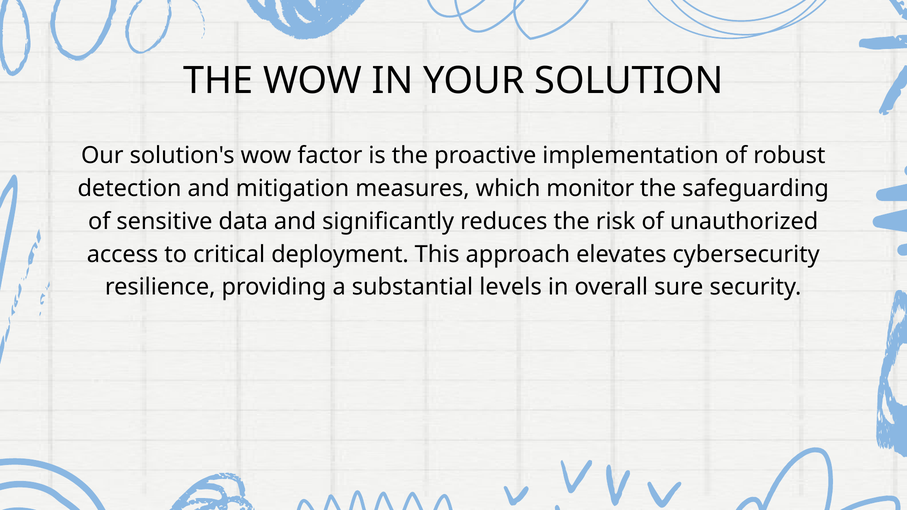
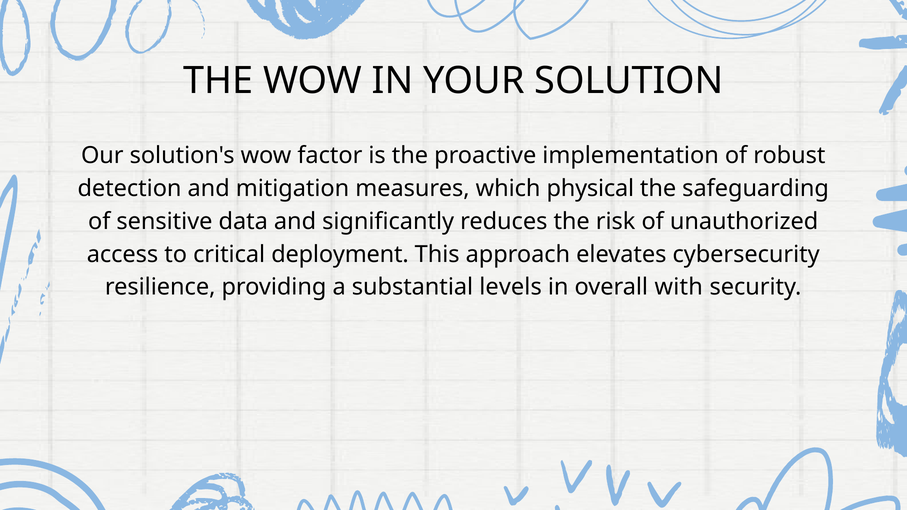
monitor: monitor -> physical
sure: sure -> with
